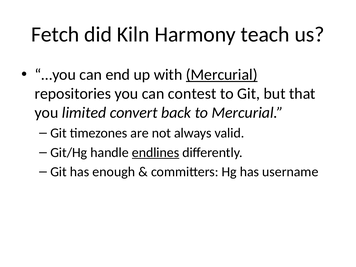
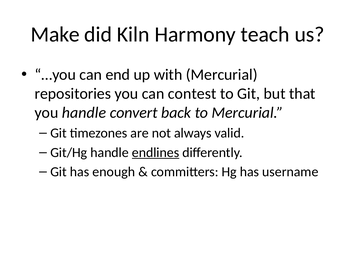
Fetch: Fetch -> Make
Mercurial at (222, 75) underline: present -> none
you limited: limited -> handle
